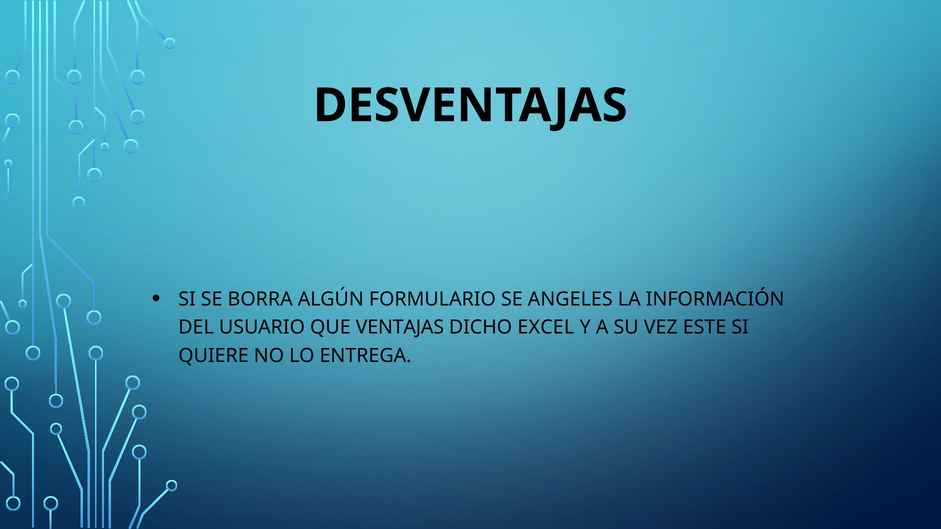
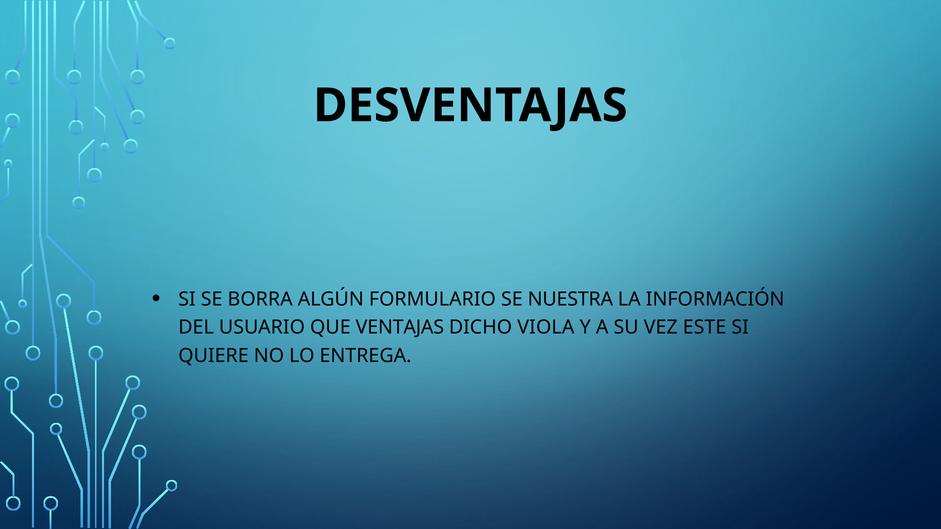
ANGELES: ANGELES -> NUESTRA
EXCEL: EXCEL -> VIOLA
